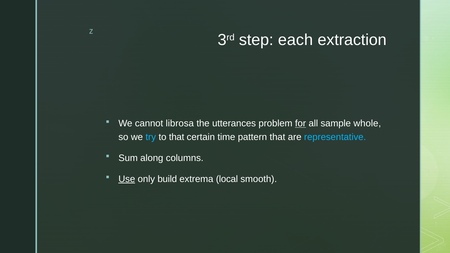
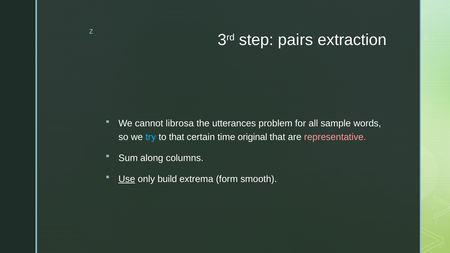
each: each -> pairs
for underline: present -> none
whole: whole -> words
pattern: pattern -> original
representative colour: light blue -> pink
local: local -> form
